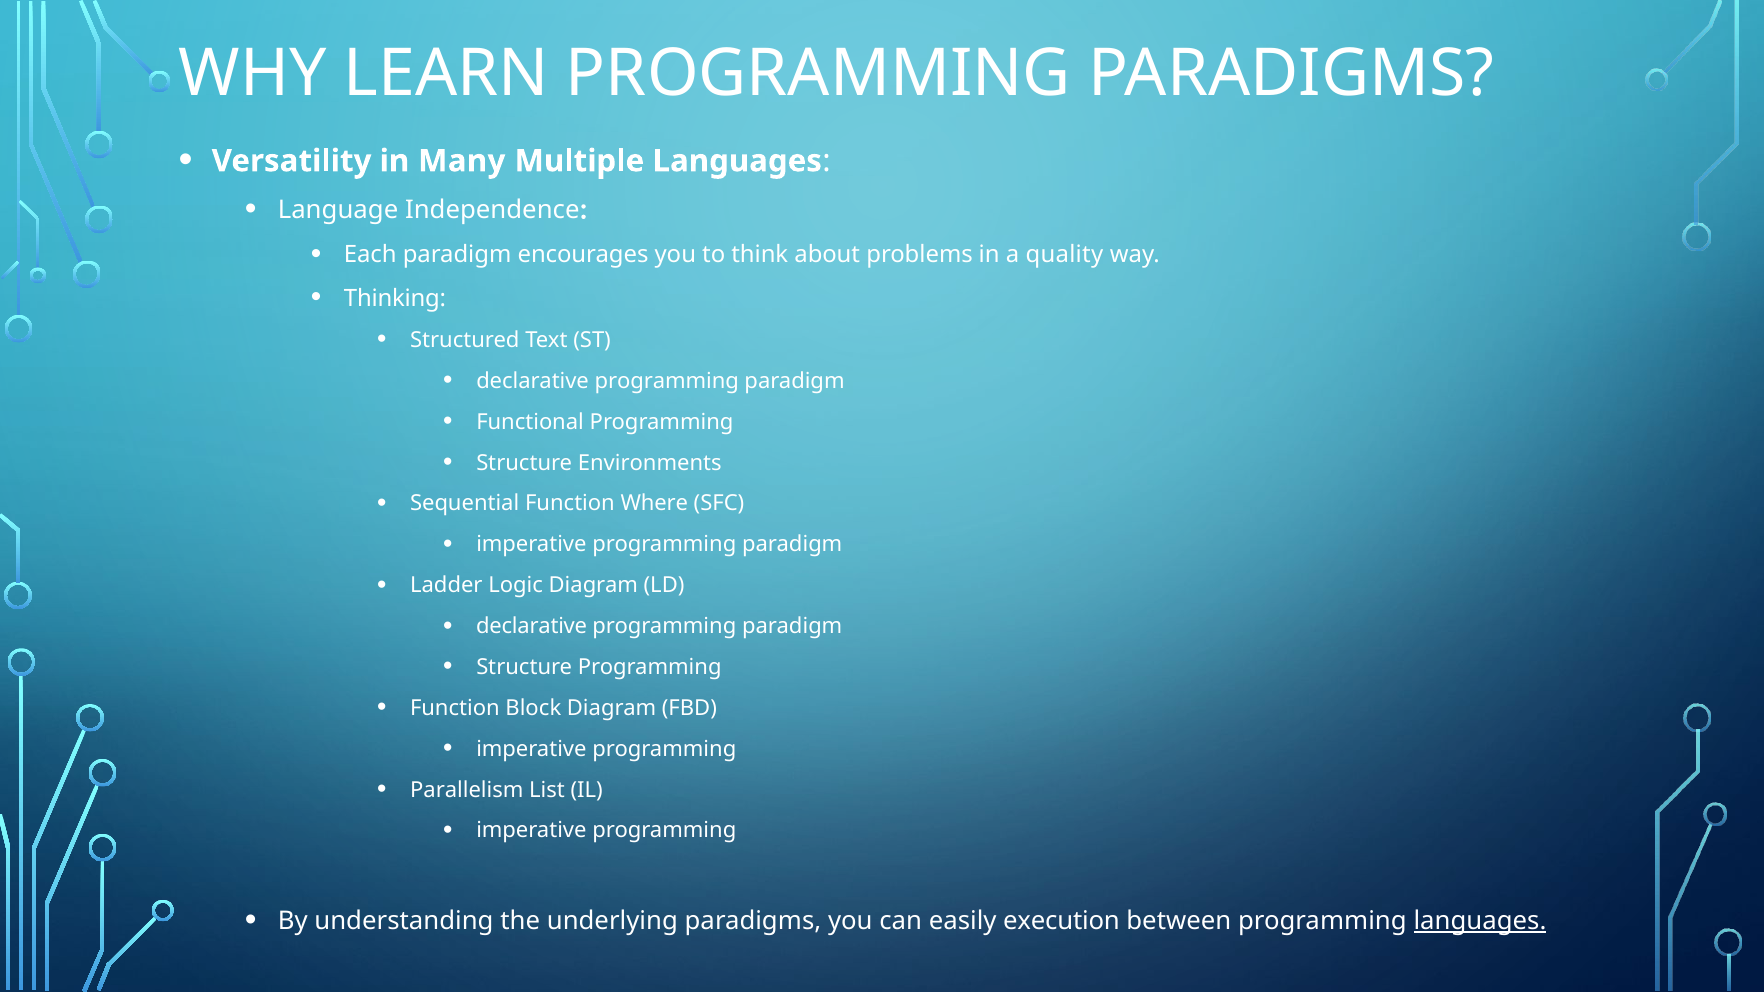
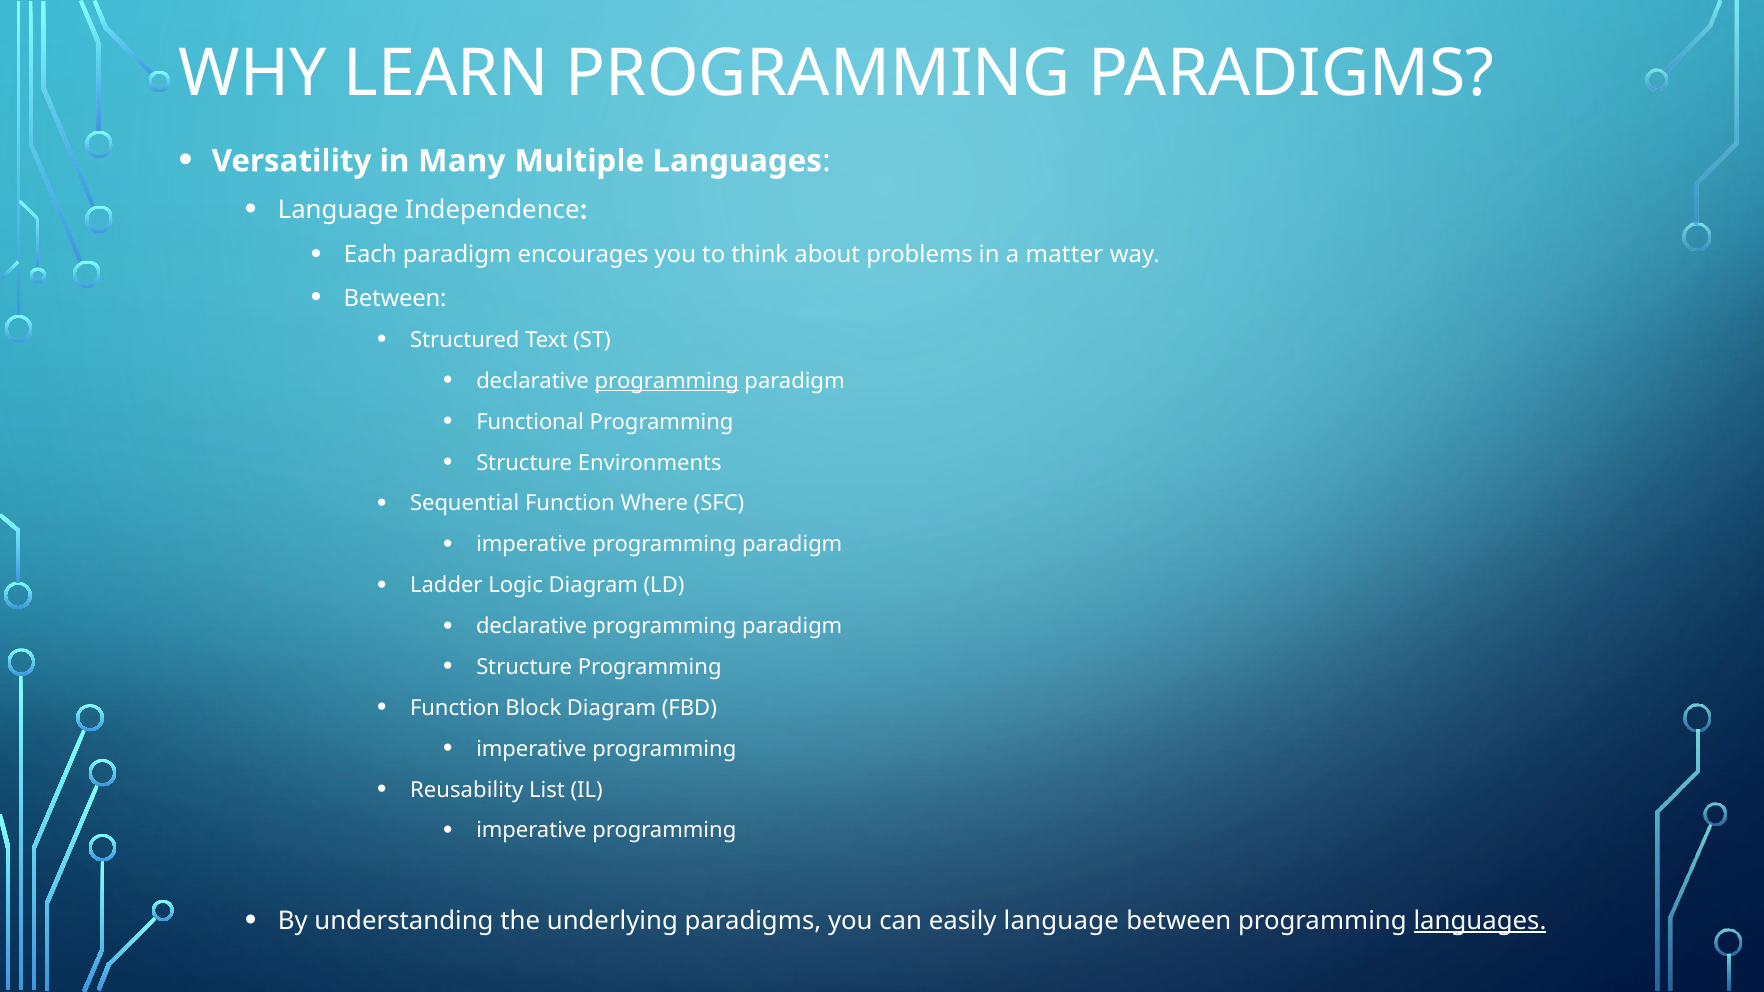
quality: quality -> matter
Thinking at (395, 298): Thinking -> Between
programming at (667, 381) underline: none -> present
Parallelism: Parallelism -> Reusability
easily execution: execution -> language
